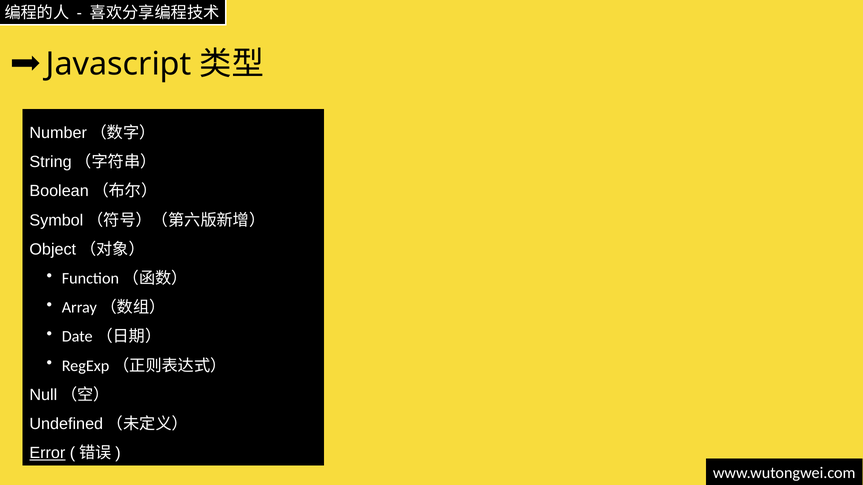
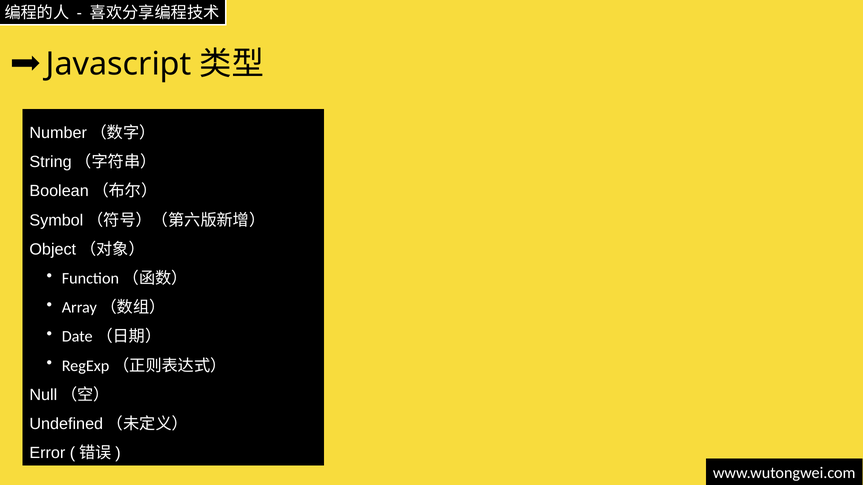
Error underline: present -> none
